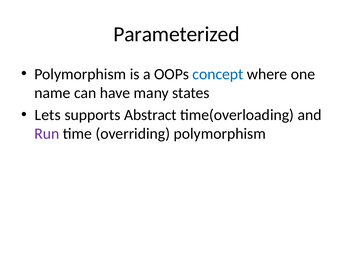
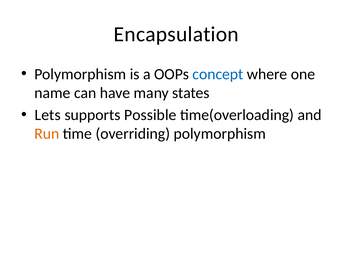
Parameterized: Parameterized -> Encapsulation
Abstract: Abstract -> Possible
Run colour: purple -> orange
